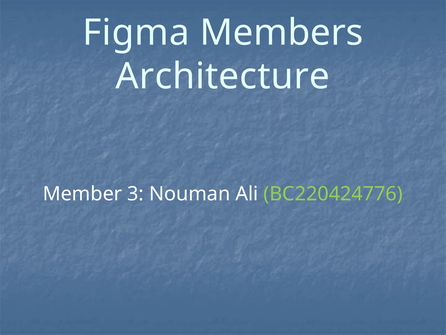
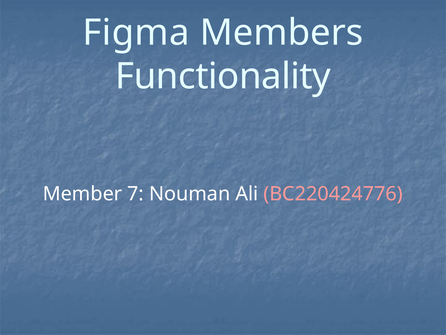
Architecture: Architecture -> Functionality
3: 3 -> 7
BC220424776 colour: light green -> pink
